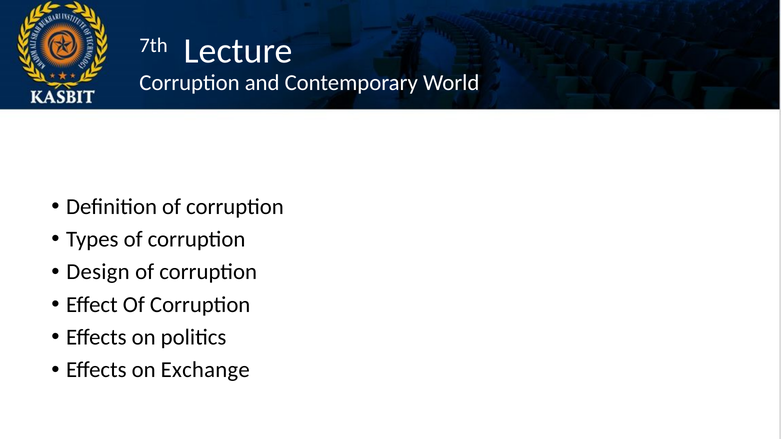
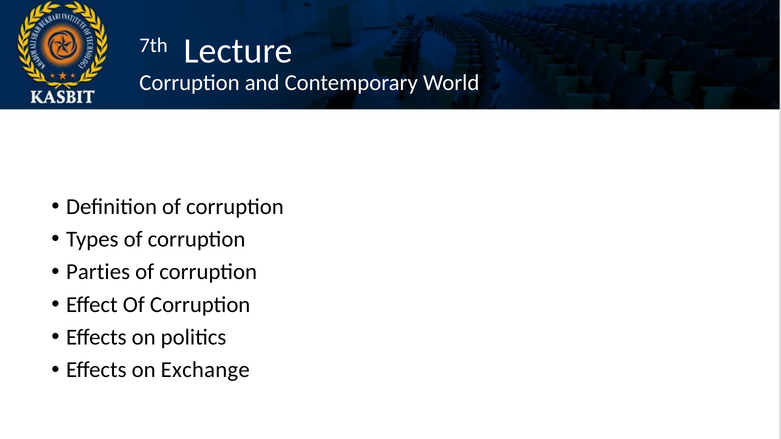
Design: Design -> Parties
